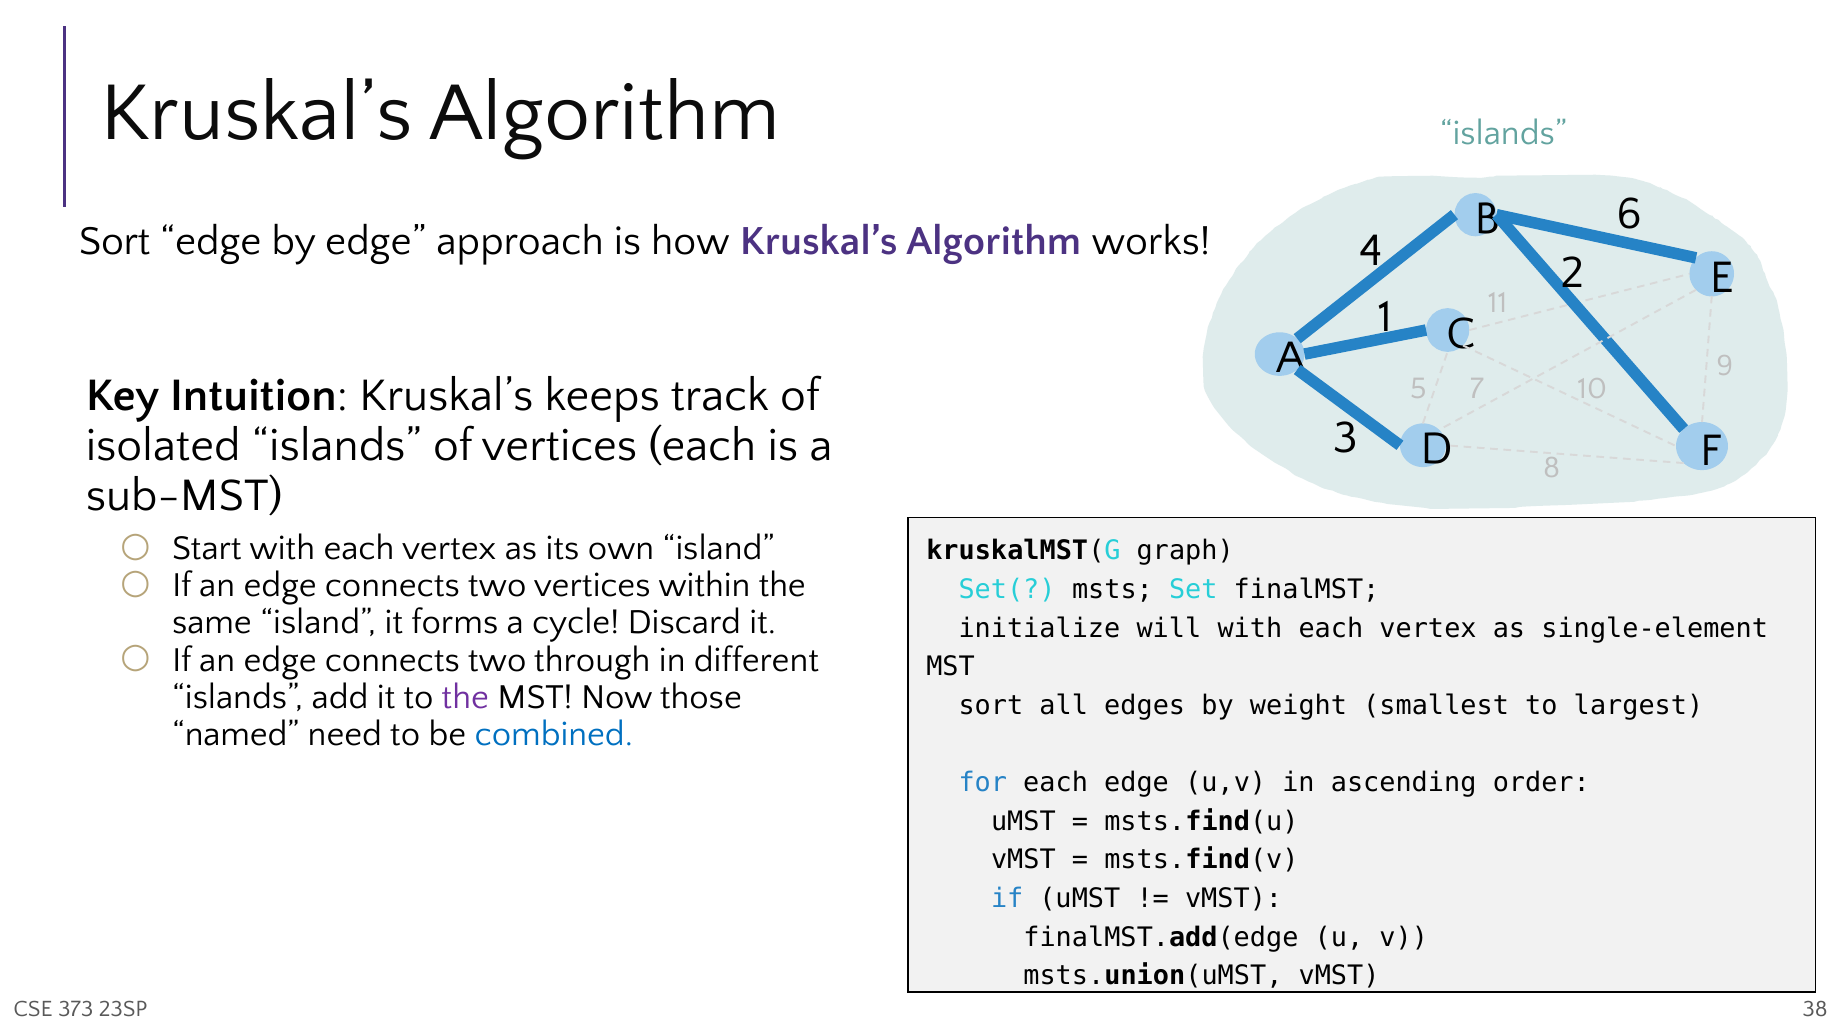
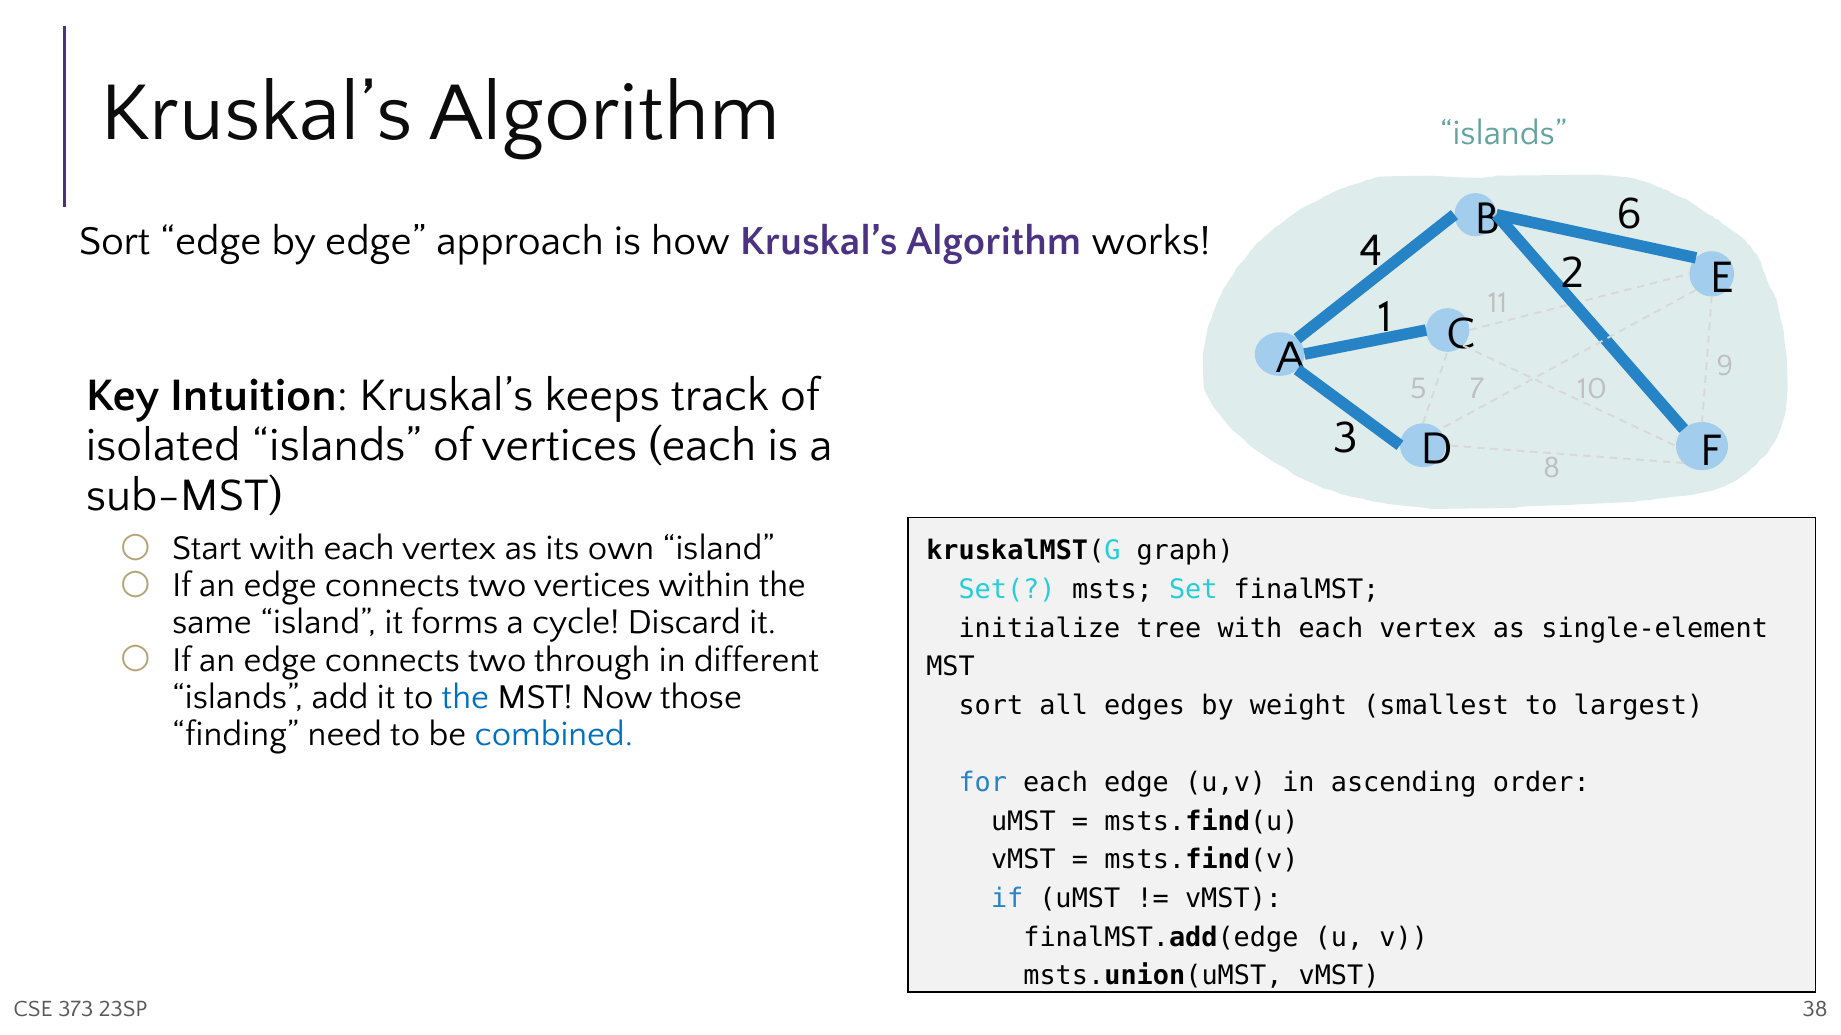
will: will -> tree
the at (465, 697) colour: purple -> blue
named: named -> finding
